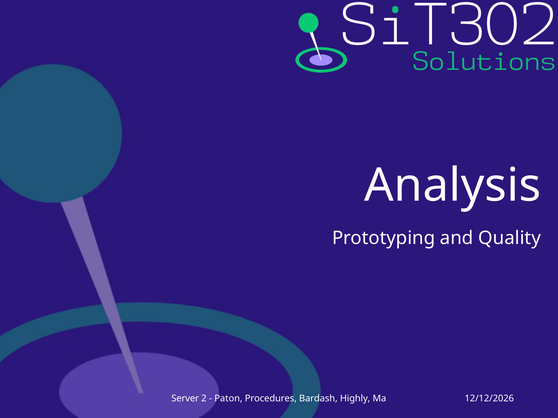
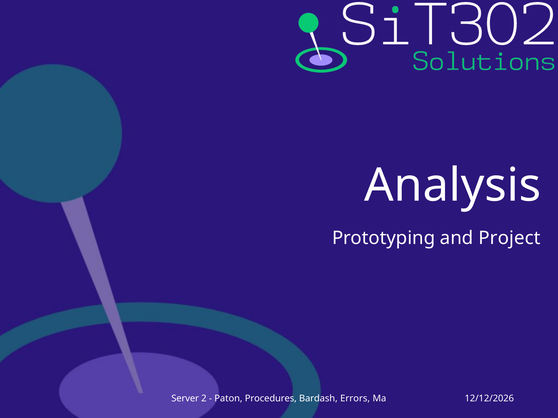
Quality: Quality -> Project
Highly: Highly -> Errors
